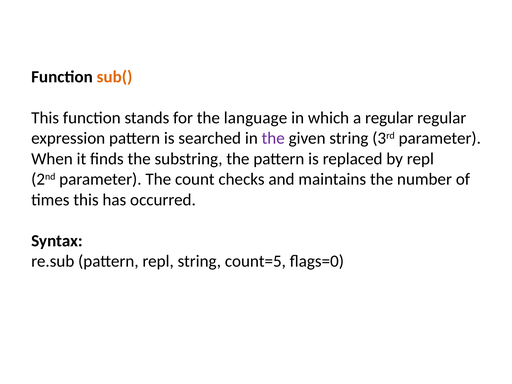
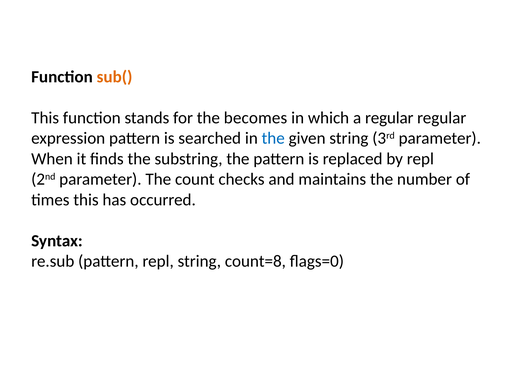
language: language -> becomes
the at (273, 138) colour: purple -> blue
count=5: count=5 -> count=8
